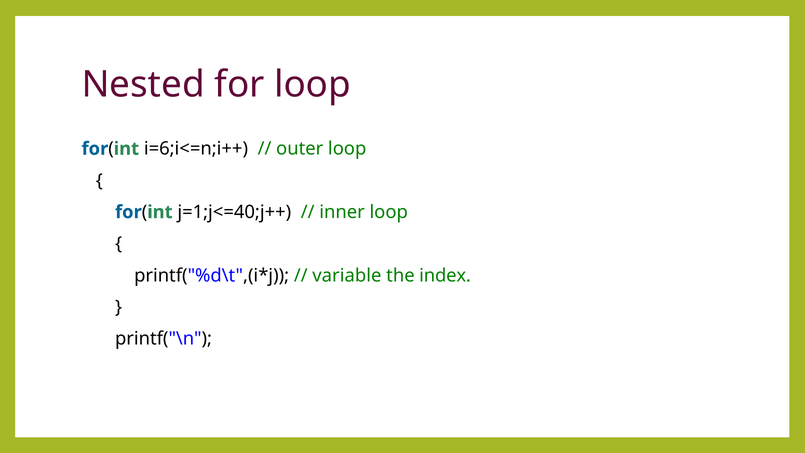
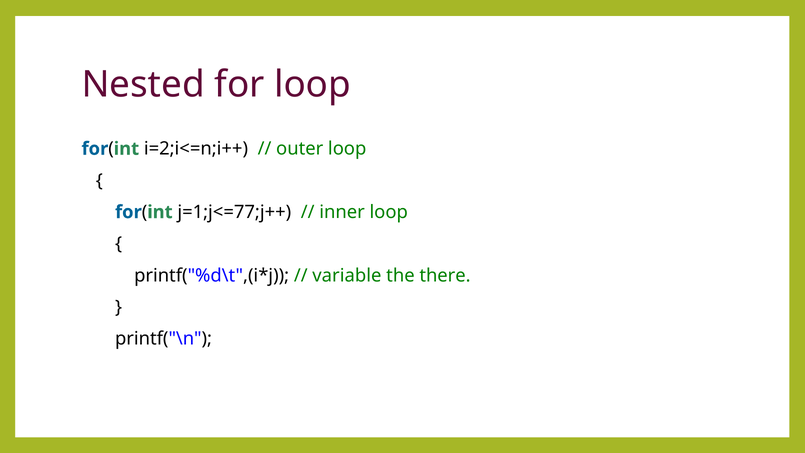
i=6;i<=n;i++: i=6;i<=n;i++ -> i=2;i<=n;i++
j=1;j<=40;j++: j=1;j<=40;j++ -> j=1;j<=77;j++
index: index -> there
